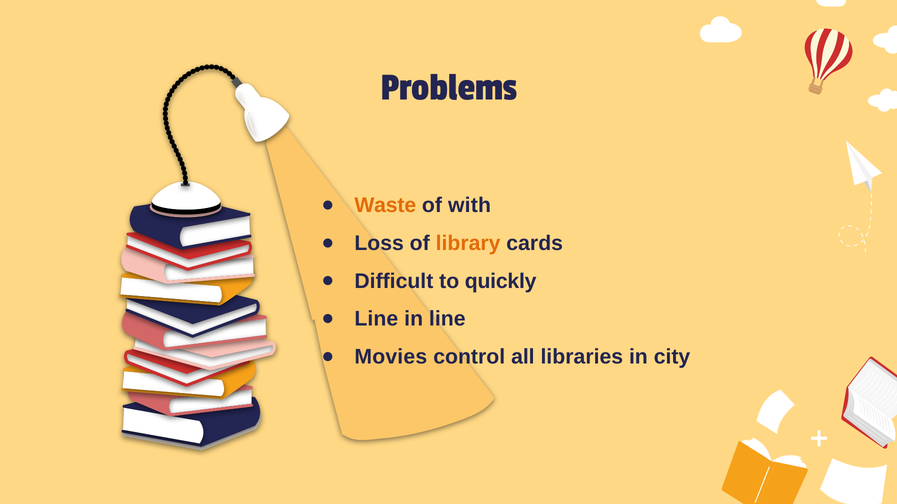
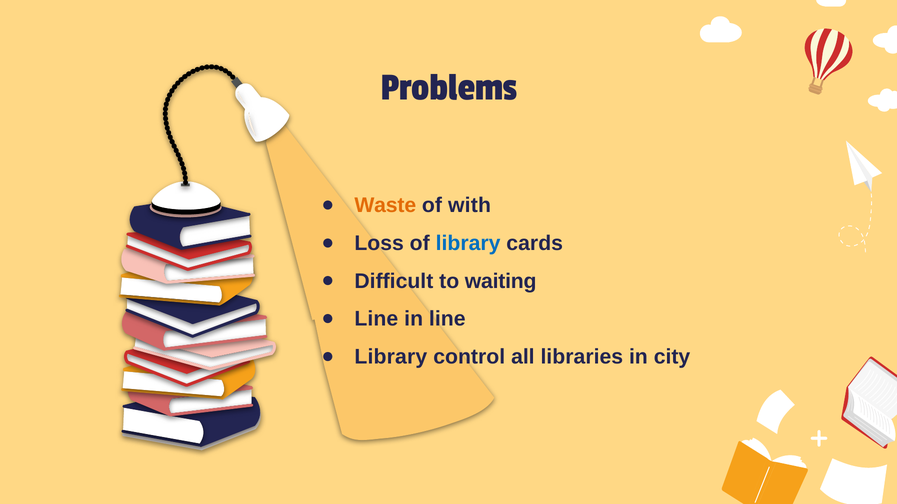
library at (468, 244) colour: orange -> blue
quickly: quickly -> waiting
Movies at (391, 357): Movies -> Library
